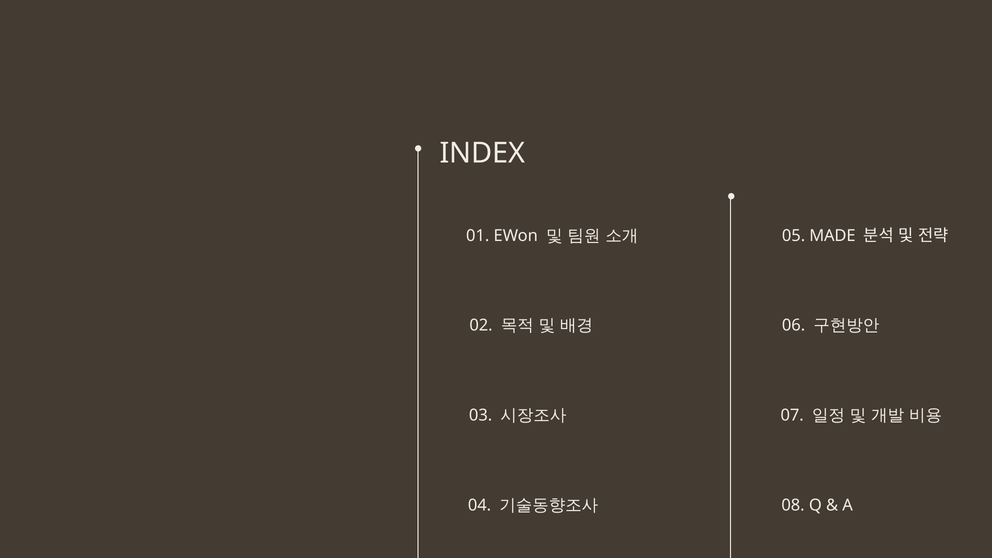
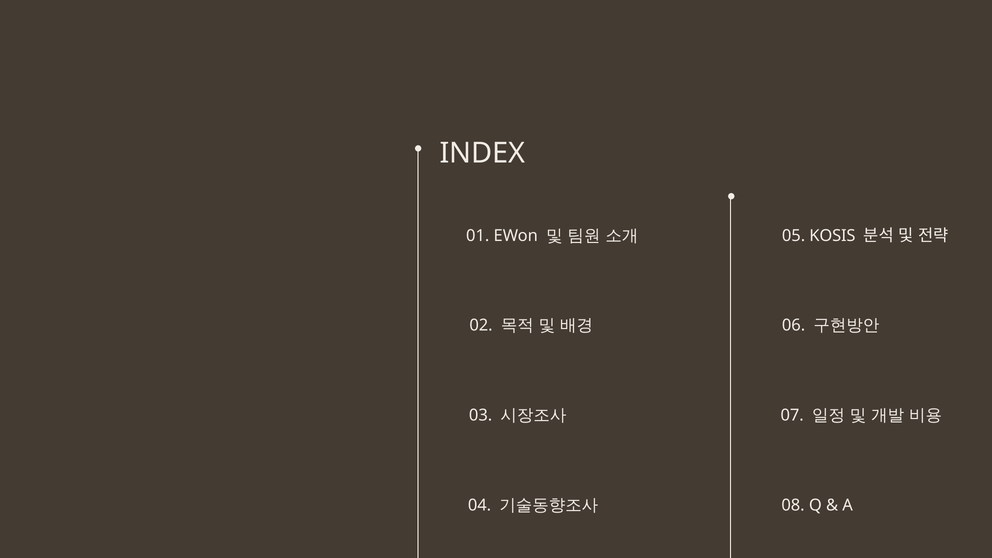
MADE: MADE -> KOSIS
